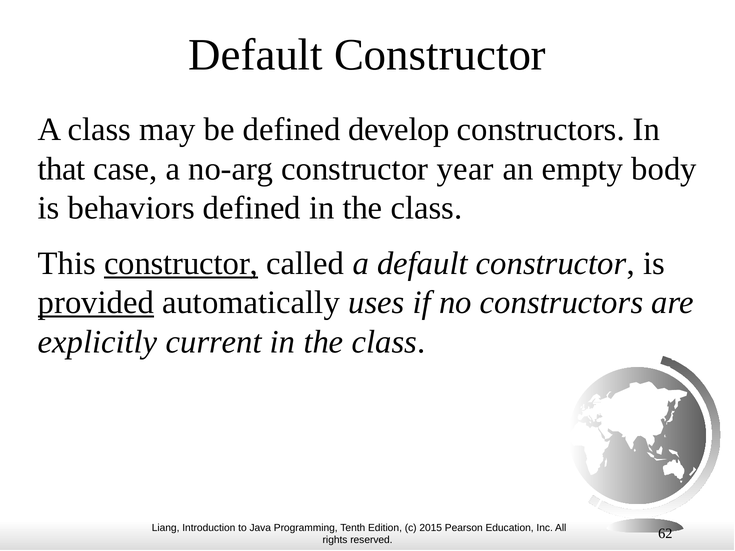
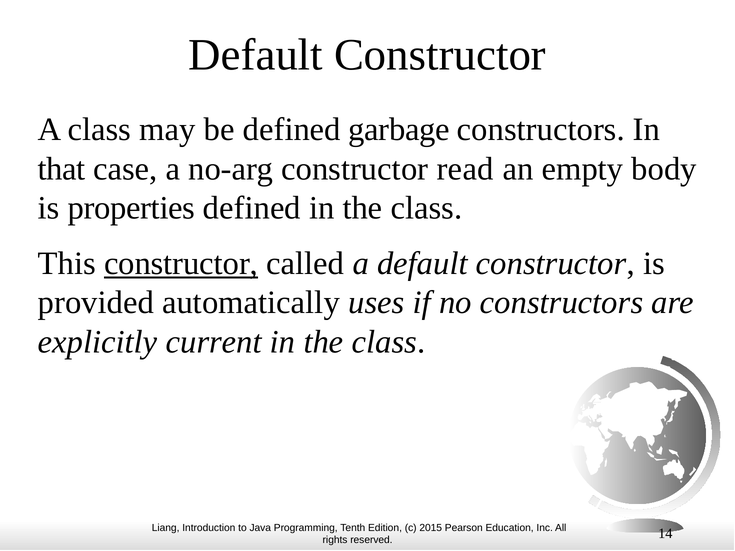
develop: develop -> garbage
year: year -> read
behaviors: behaviors -> properties
provided underline: present -> none
62: 62 -> 14
